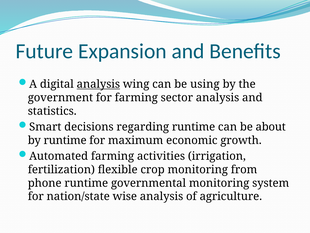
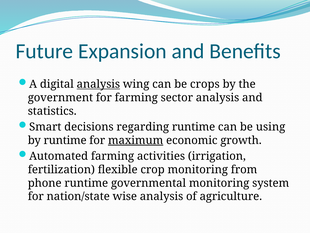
using: using -> crops
about: about -> using
maximum underline: none -> present
